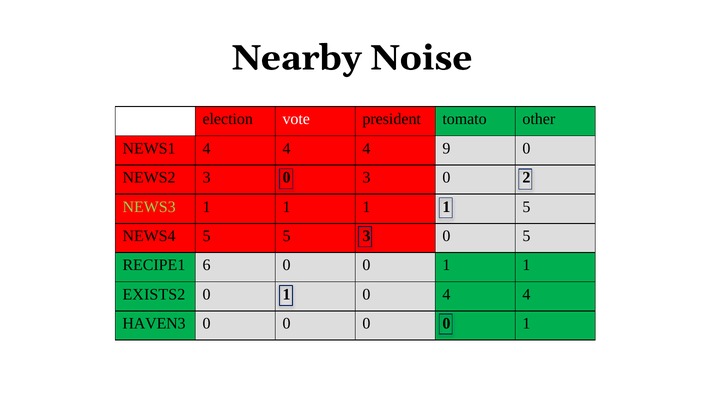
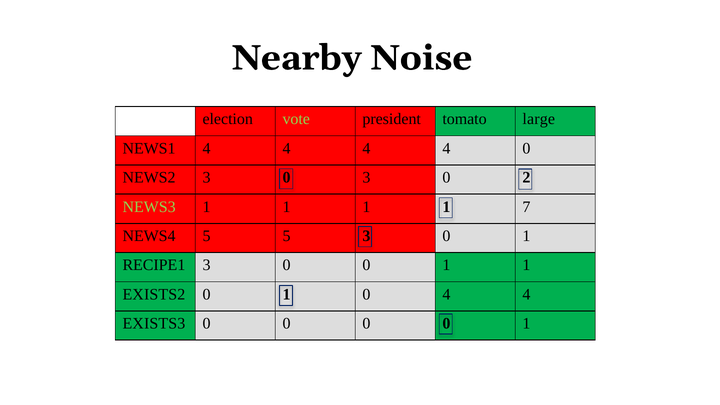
vote colour: white -> light green
other: other -> large
4 4 4 9: 9 -> 4
5 at (526, 207): 5 -> 7
5 at (526, 236): 5 -> 1
RECIPE1 6: 6 -> 3
HAVEN3: HAVEN3 -> EXISTS3
